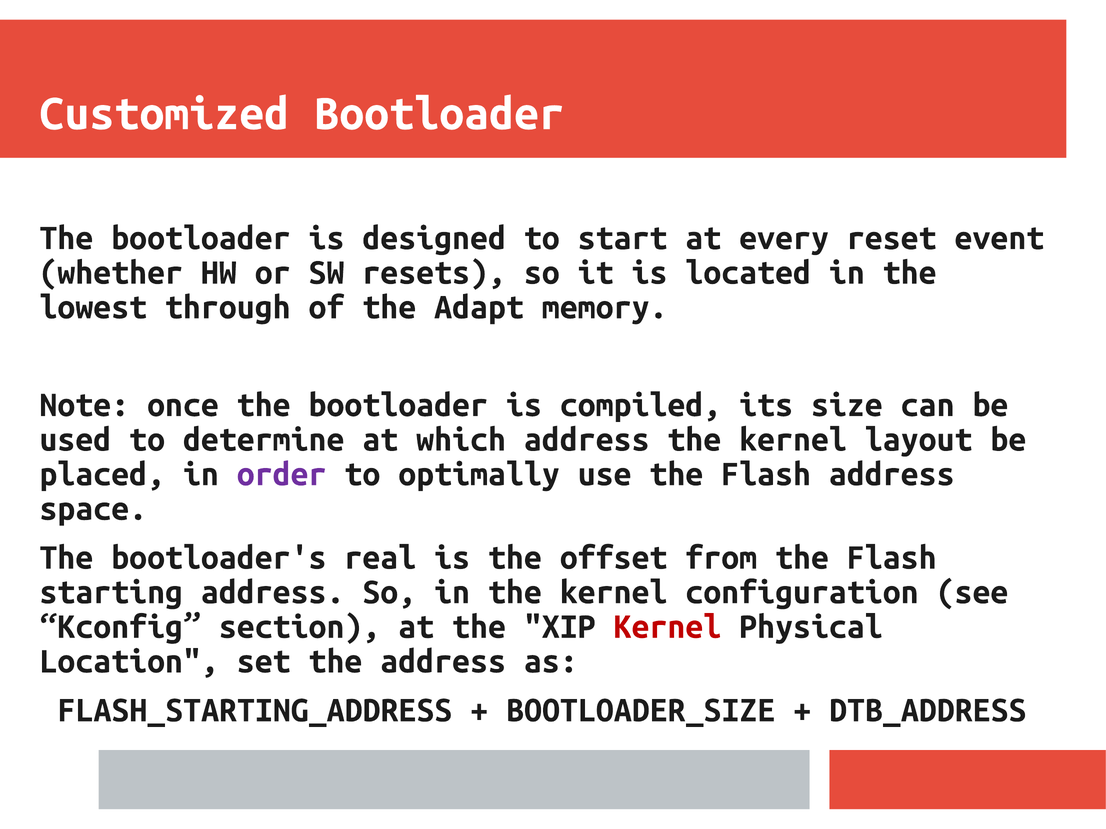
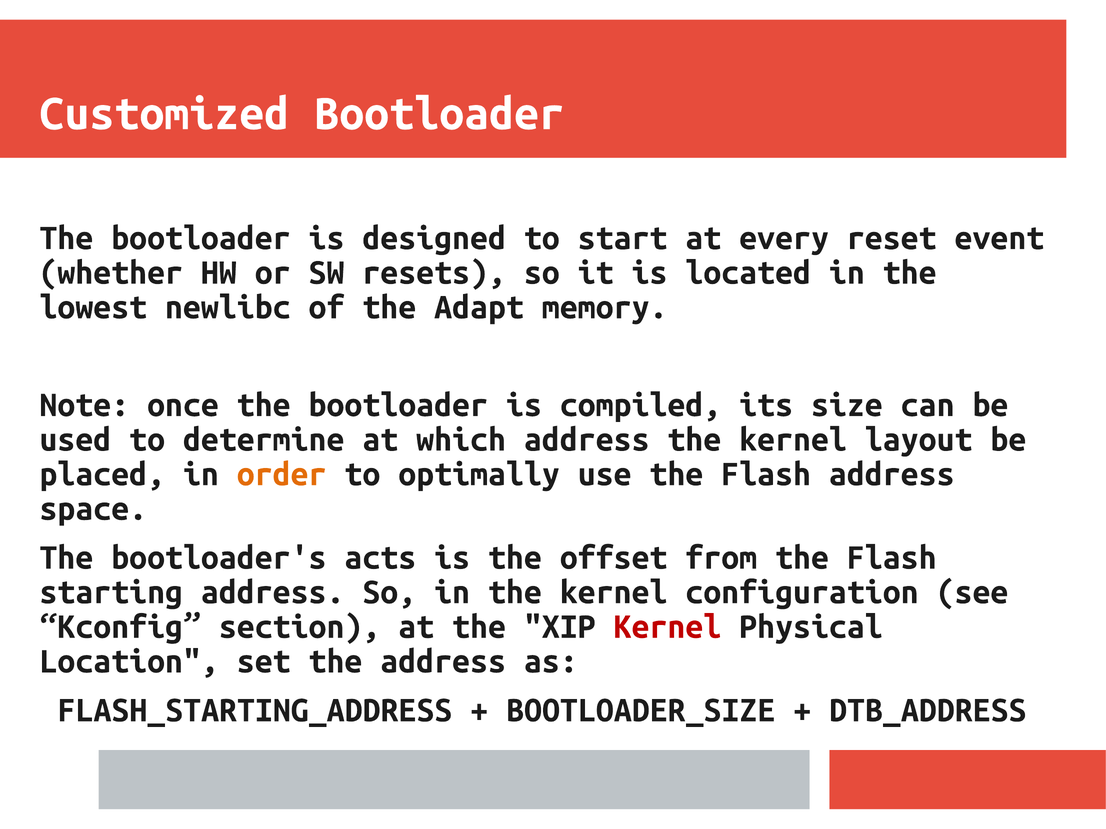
through: through -> newlibc
order colour: purple -> orange
real: real -> acts
